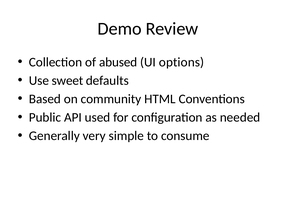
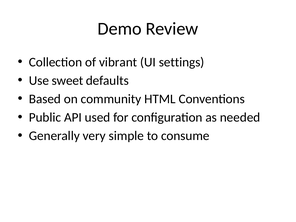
abused: abused -> vibrant
options: options -> settings
